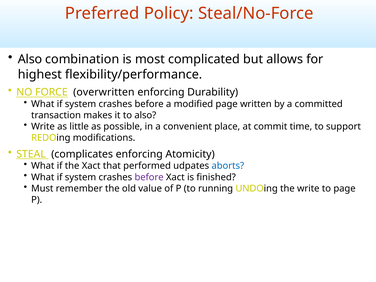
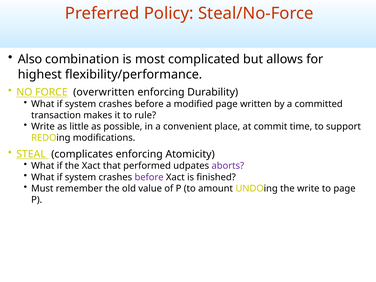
to also: also -> rule
aborts colour: blue -> purple
running: running -> amount
